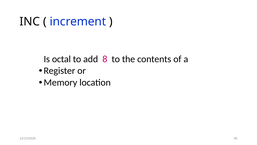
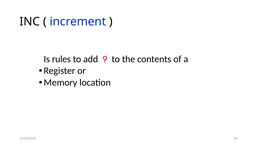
octal: octal -> rules
8: 8 -> 9
